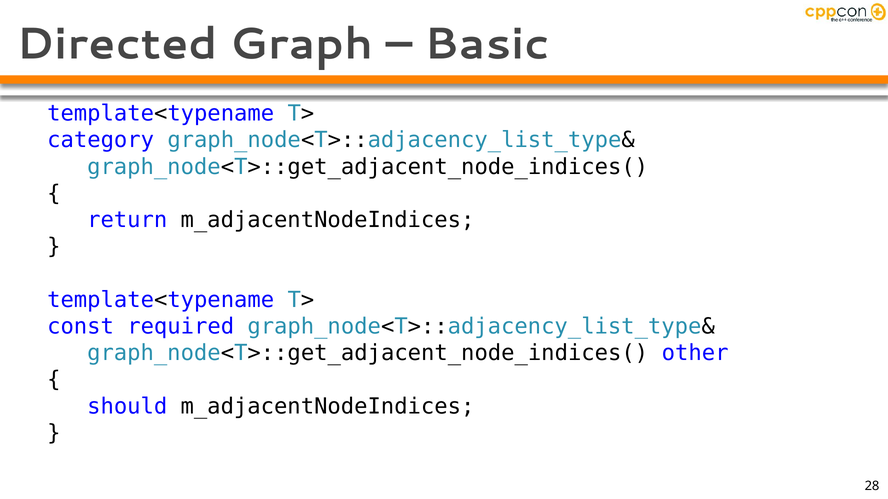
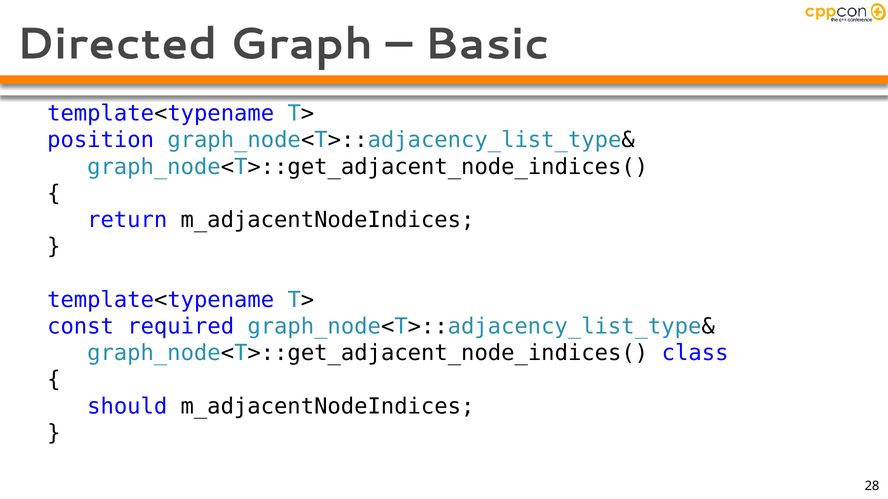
category: category -> position
other: other -> class
